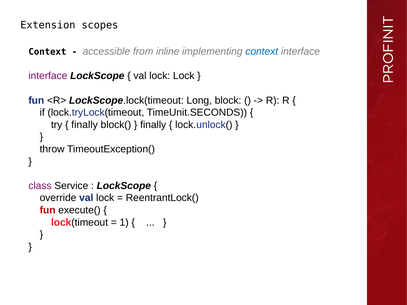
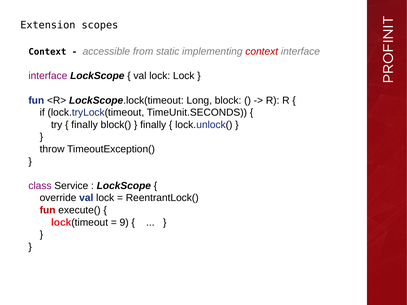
inline: inline -> static
context at (262, 52) colour: blue -> red
1: 1 -> 9
